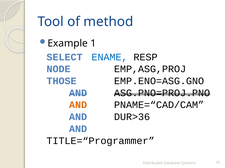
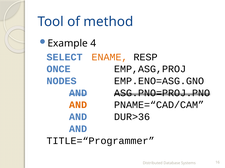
1: 1 -> 4
ENAME colour: blue -> orange
NODE: NODE -> ONCE
THOSE: THOSE -> NODES
